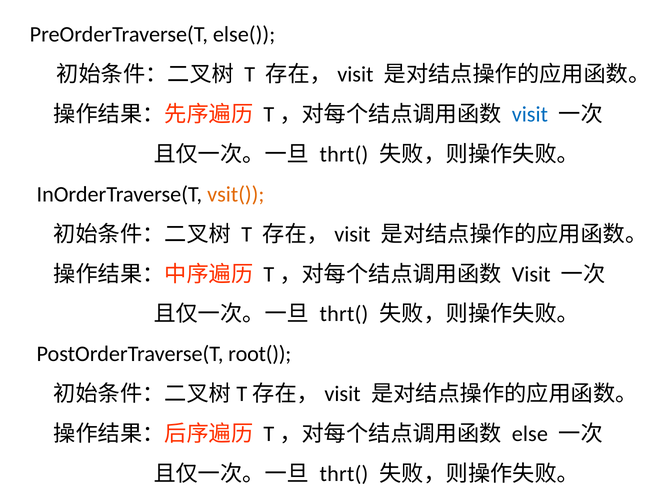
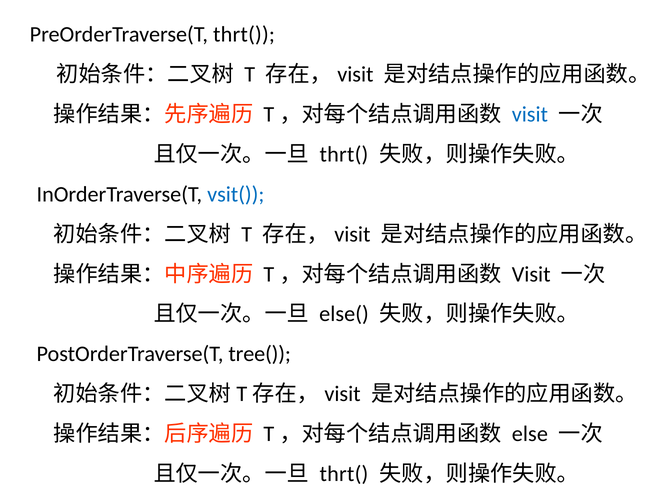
PreOrderTraverse(T else(: else( -> thrt(
vsit( colour: orange -> blue
thrt( at (344, 314): thrt( -> else(
root(: root( -> tree(
